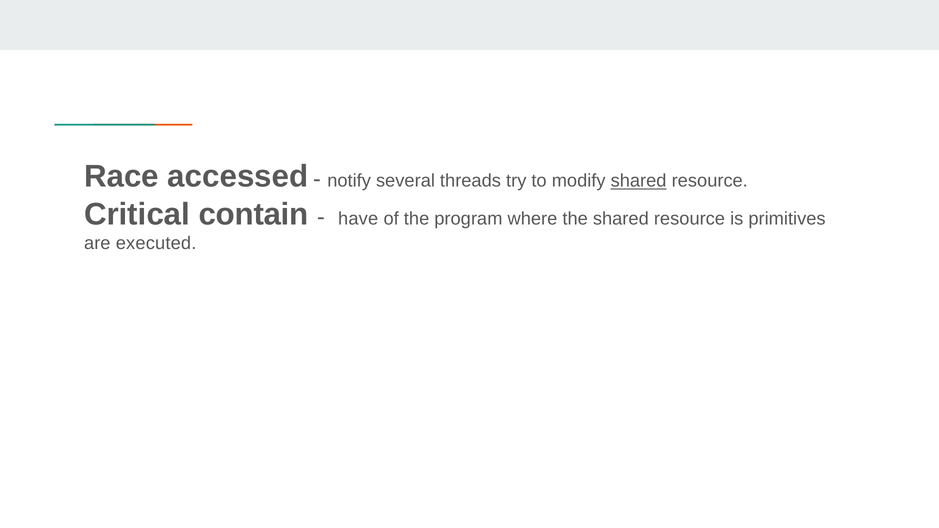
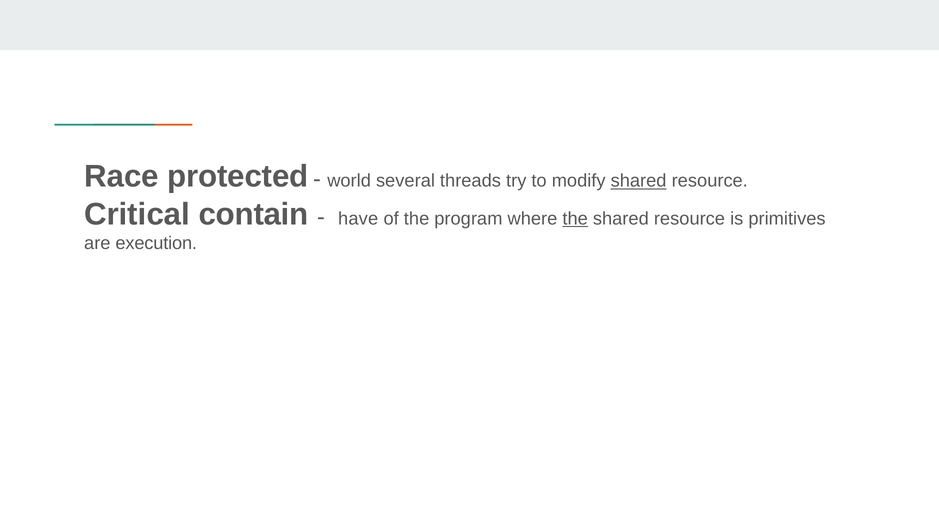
accessed: accessed -> protected
notify: notify -> world
the at (575, 219) underline: none -> present
executed: executed -> execution
